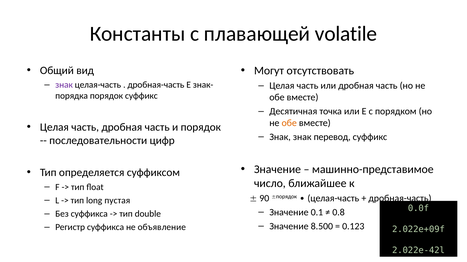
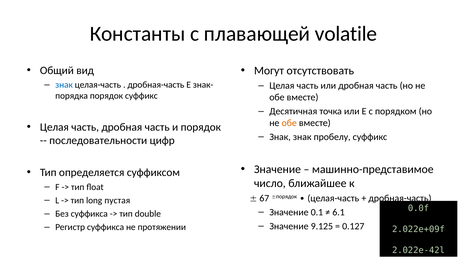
знак at (64, 85) colour: purple -> blue
перевод: перевод -> пробелу
90: 90 -> 67
0.8: 0.8 -> 6.1
8.500: 8.500 -> 9.125
0.123: 0.123 -> 0.127
объявление: объявление -> протяжении
